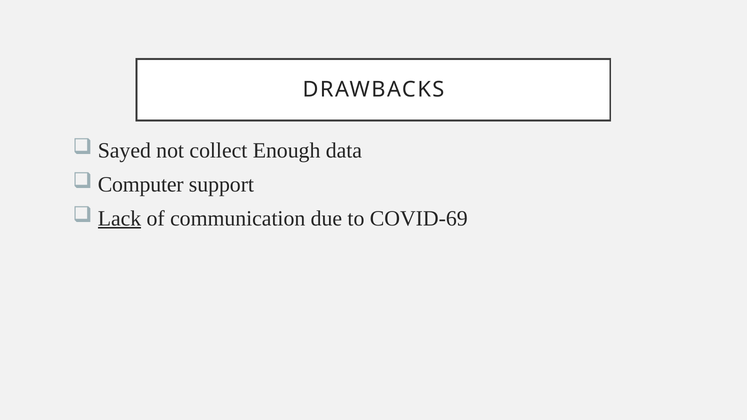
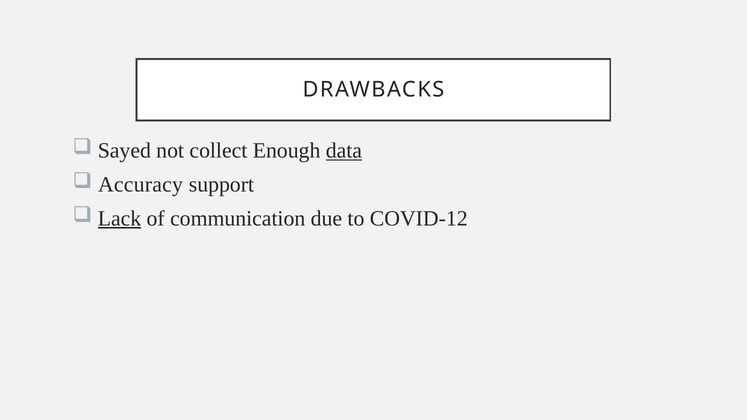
data underline: none -> present
Computer: Computer -> Accuracy
COVID-69: COVID-69 -> COVID-12
